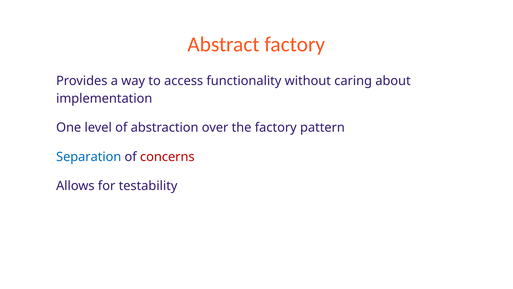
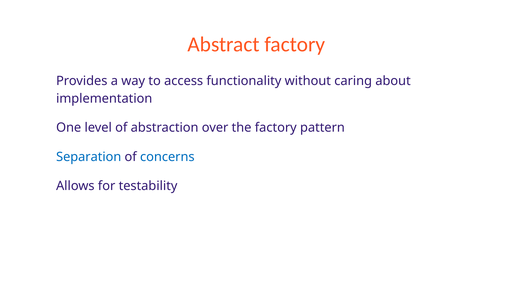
concerns colour: red -> blue
